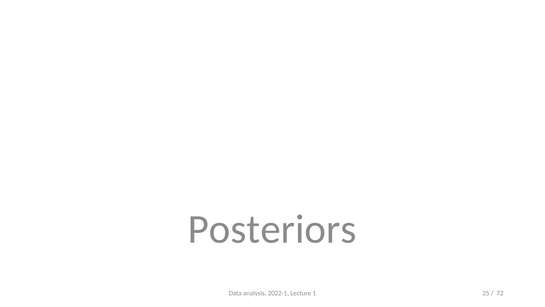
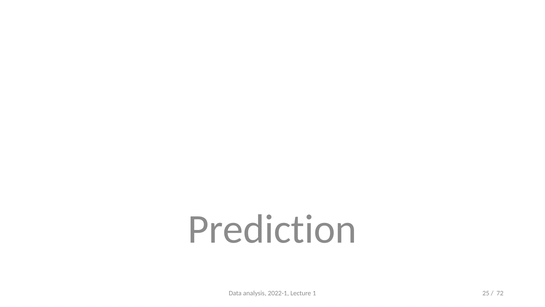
Posteriors: Posteriors -> Prediction
